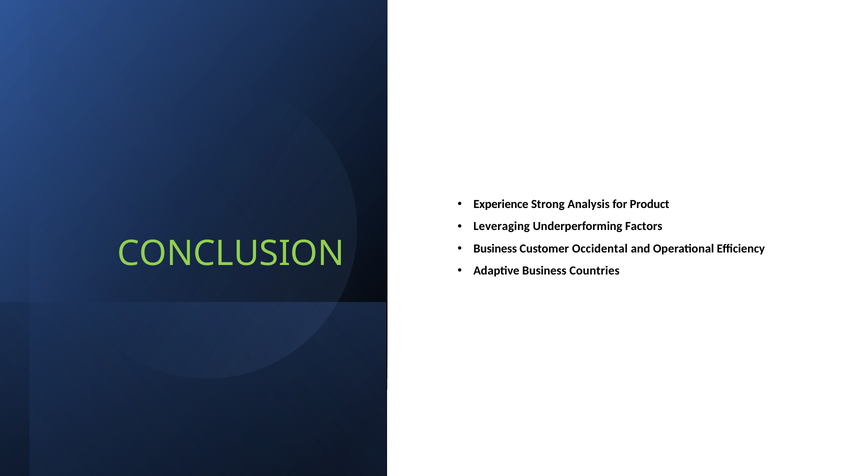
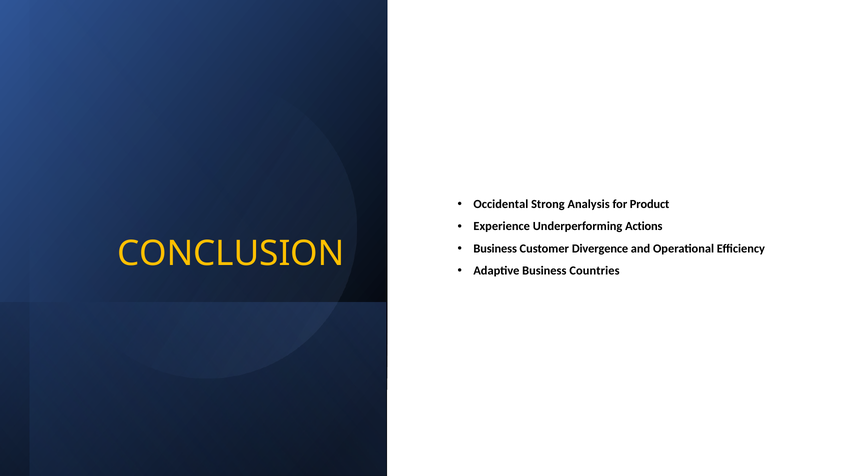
Experience: Experience -> Occidental
Leveraging: Leveraging -> Experience
Factors: Factors -> Actions
Occidental: Occidental -> Divergence
CONCLUSION colour: light green -> yellow
